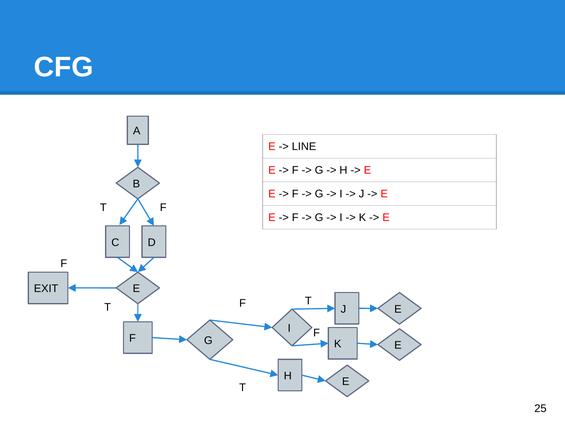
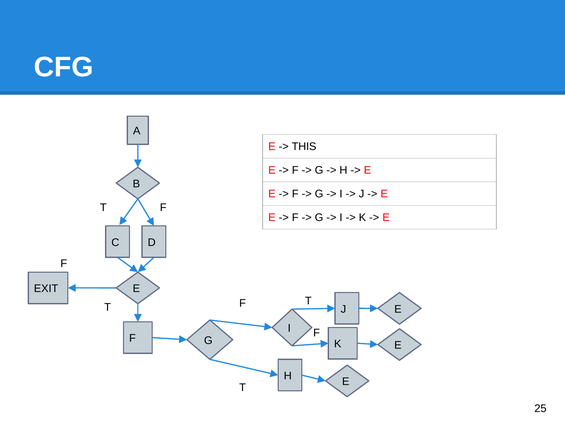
LINE: LINE -> THIS
